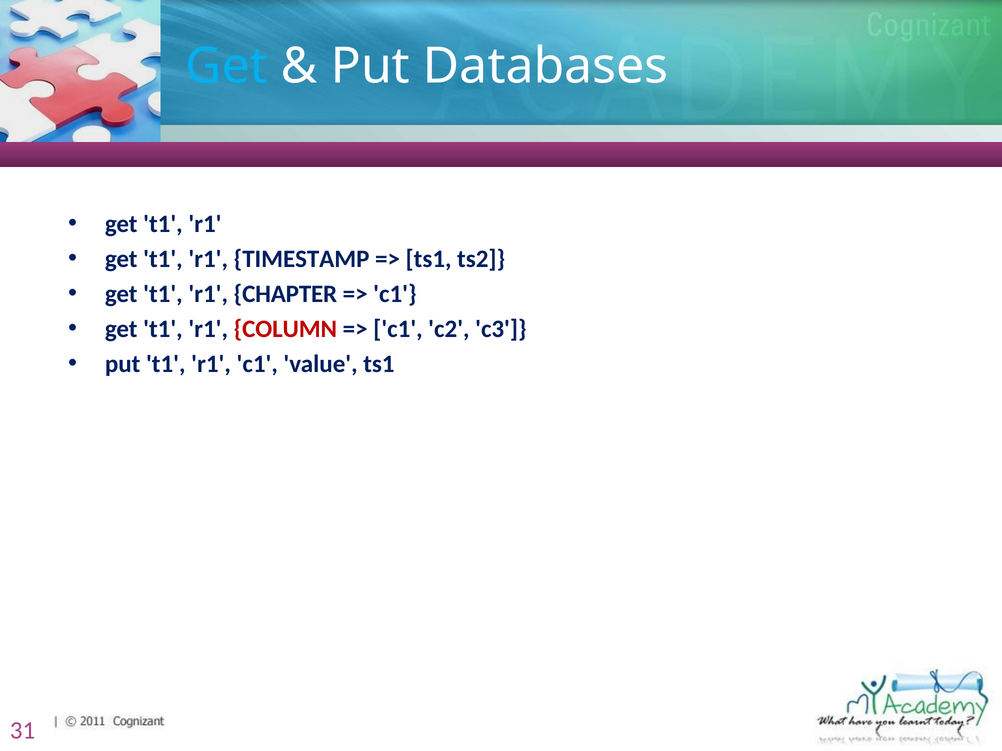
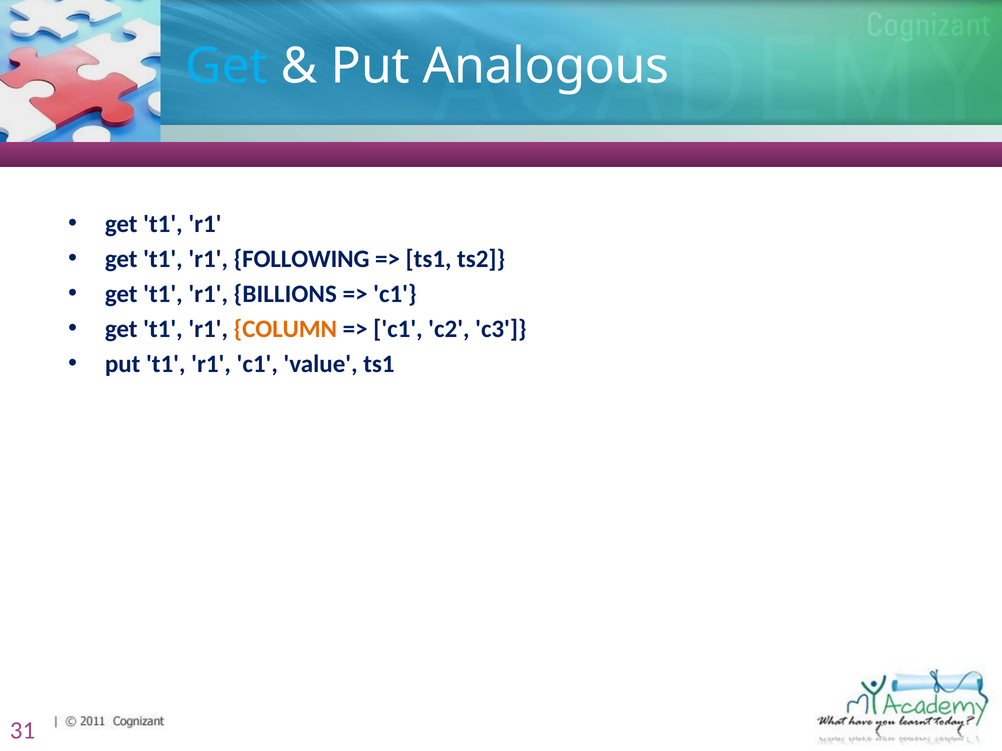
Databases: Databases -> Analogous
TIMESTAMP: TIMESTAMP -> FOLLOWING
CHAPTER: CHAPTER -> BILLIONS
COLUMN colour: red -> orange
